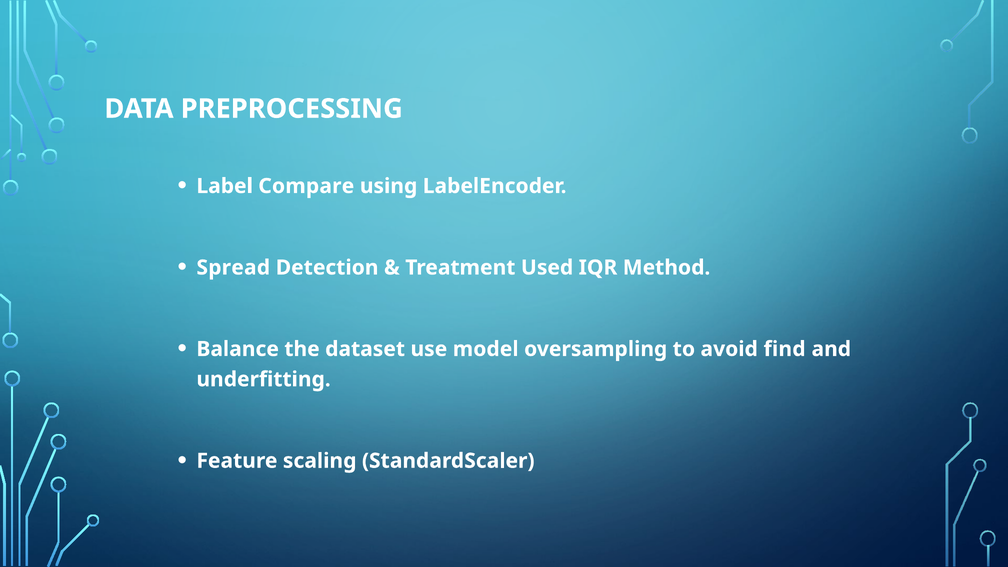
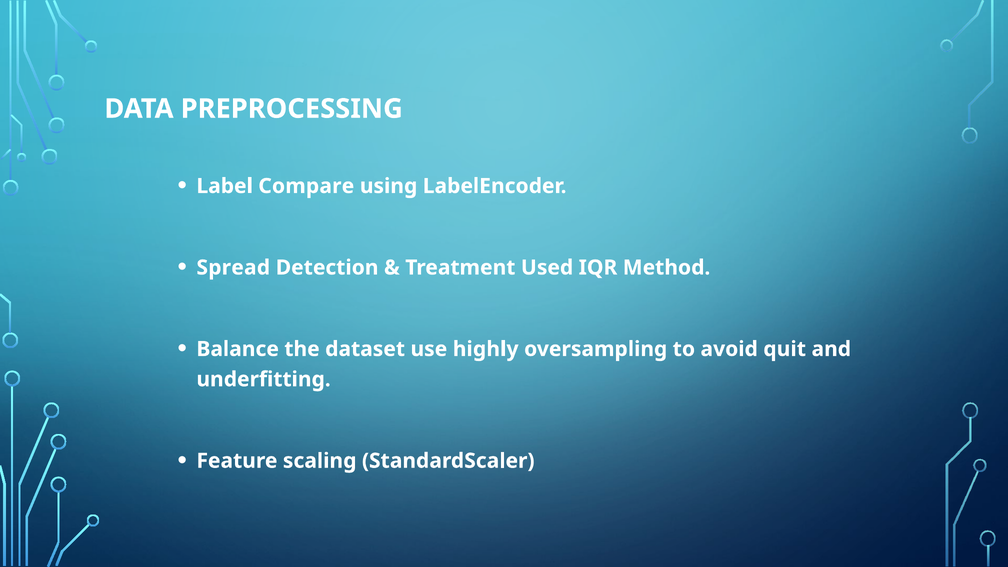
model: model -> highly
find: find -> quit
